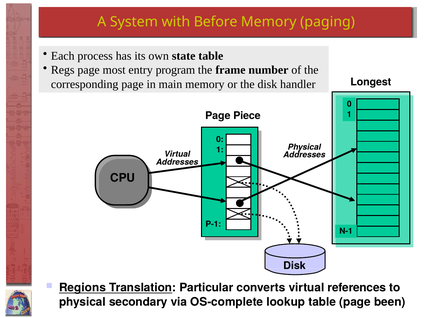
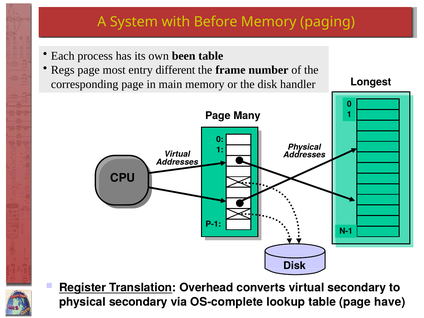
state: state -> been
program: program -> different
Piece: Piece -> Many
Regions: Regions -> Register
Particular: Particular -> Overhead
virtual references: references -> secondary
been: been -> have
